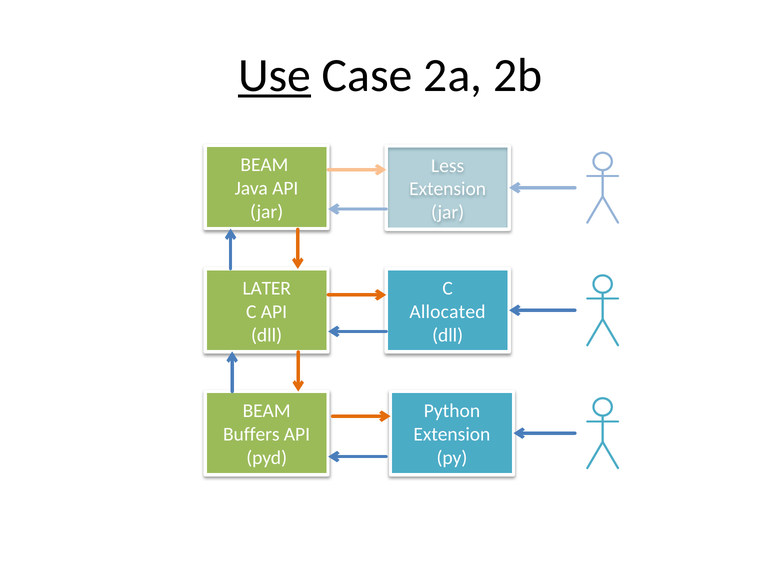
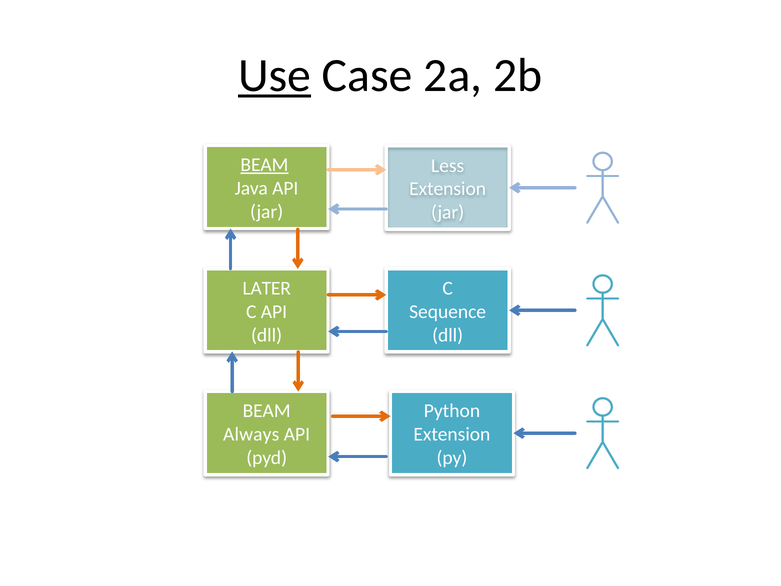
BEAM at (264, 165) underline: none -> present
Allocated: Allocated -> Sequence
Buffers: Buffers -> Always
